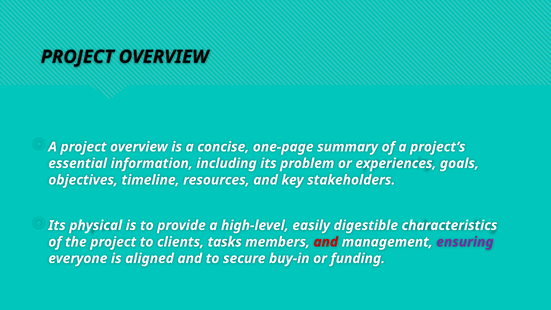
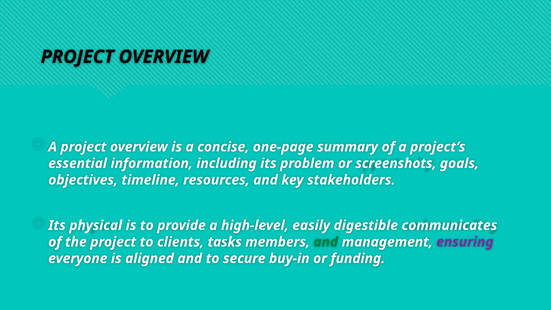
experiences: experiences -> screenshots
characteristics: characteristics -> communicates
and at (326, 242) colour: red -> green
